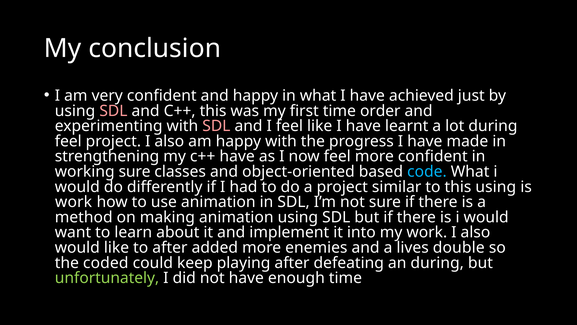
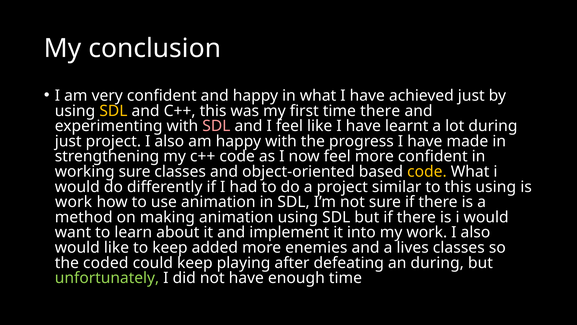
SDL at (113, 111) colour: pink -> yellow
time order: order -> there
feel at (68, 141): feel -> just
c++ have: have -> code
code at (427, 171) colour: light blue -> yellow
to after: after -> keep
lives double: double -> classes
